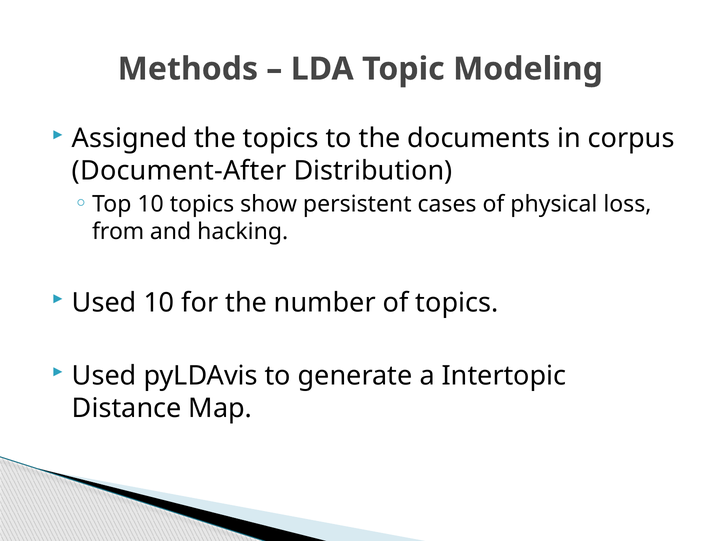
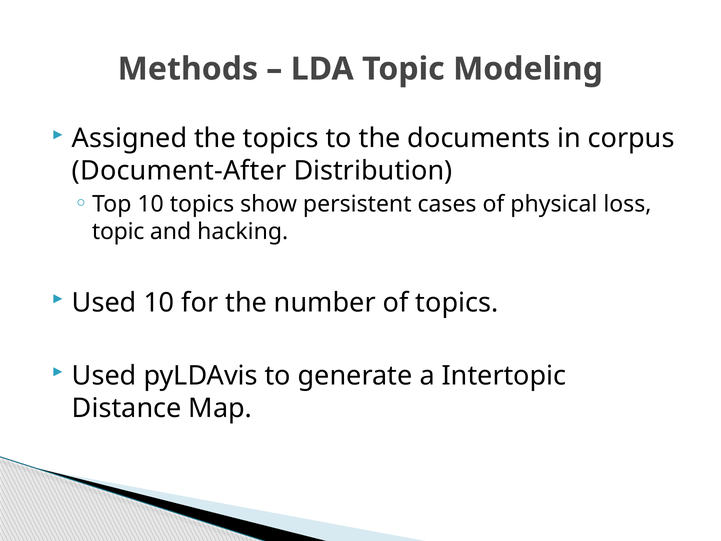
from at (118, 232): from -> topic
